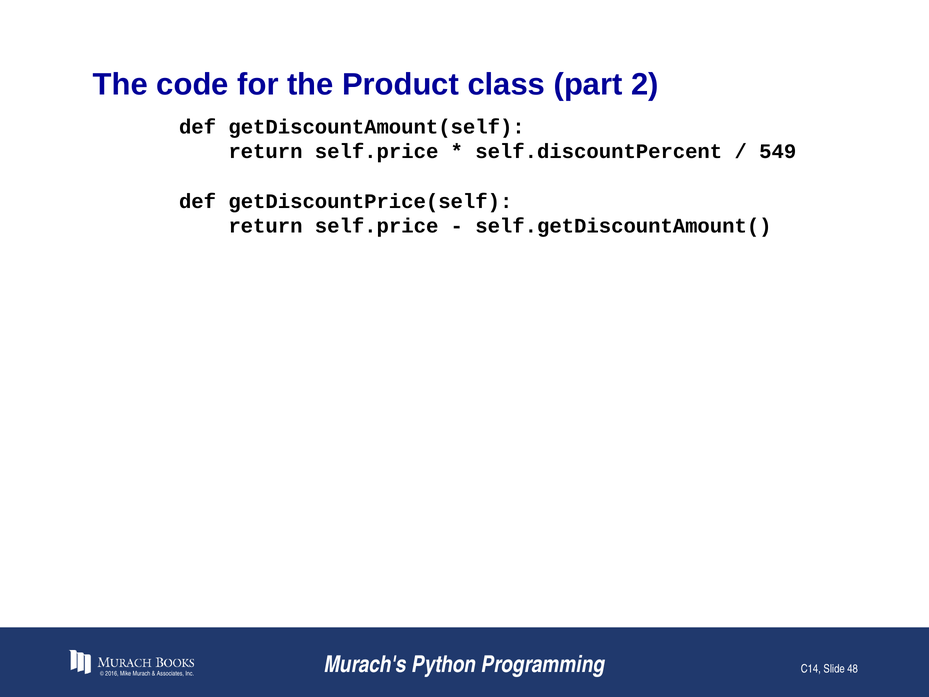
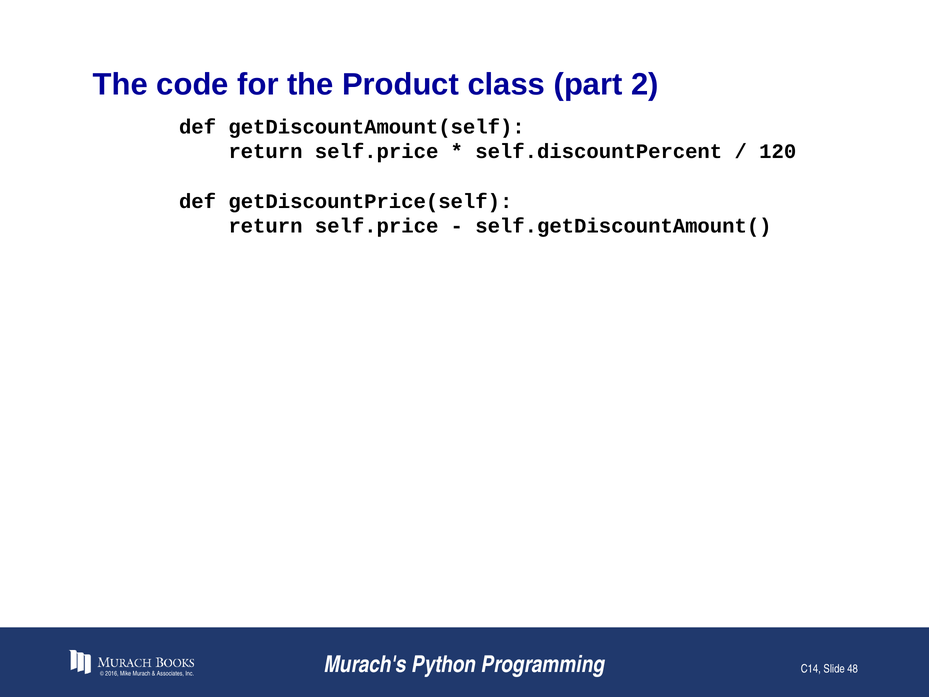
549: 549 -> 120
